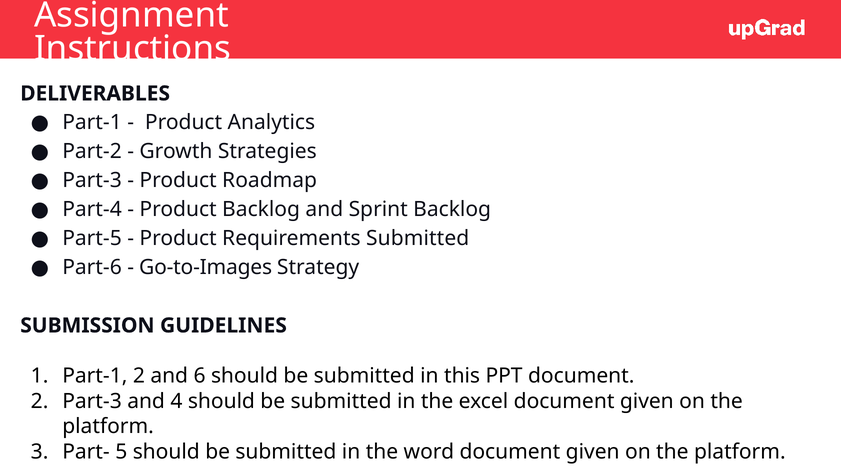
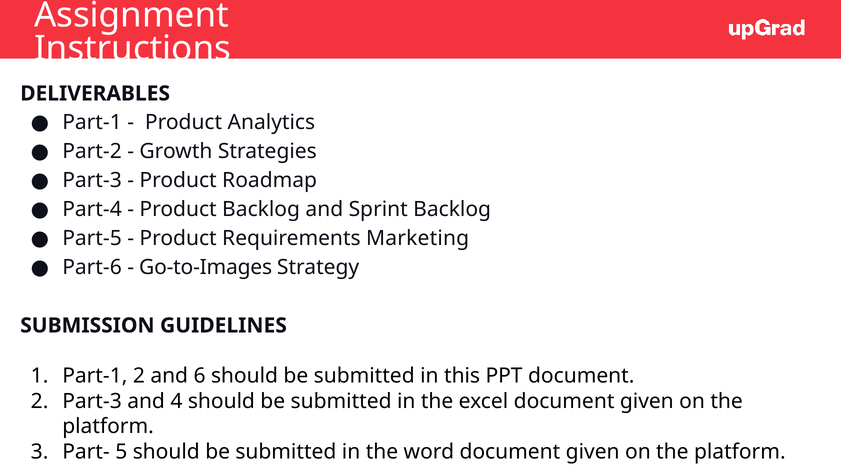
Requirements Submitted: Submitted -> Marketing
